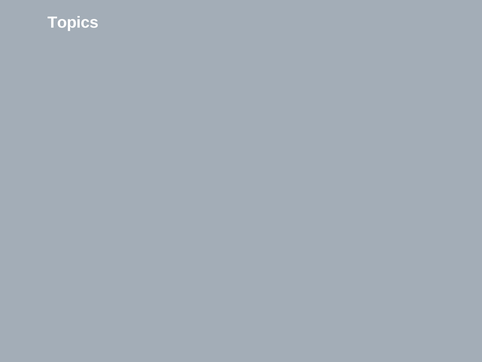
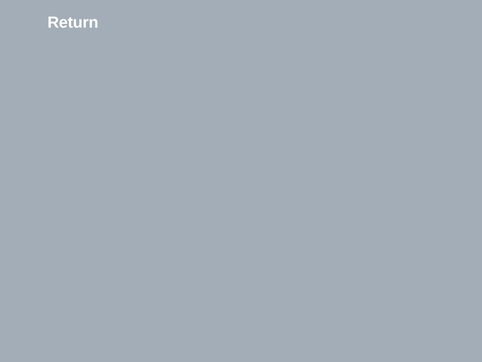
Topics: Topics -> Return
